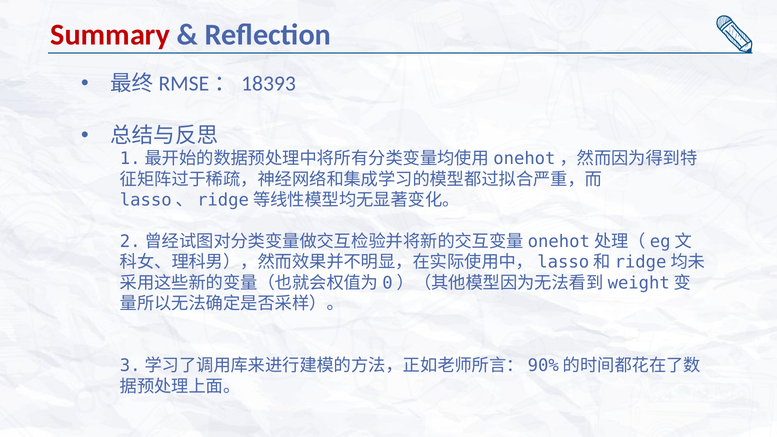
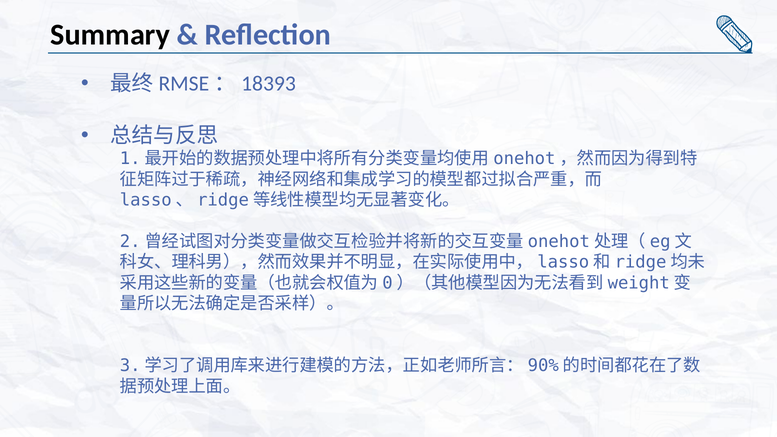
Summary colour: red -> black
